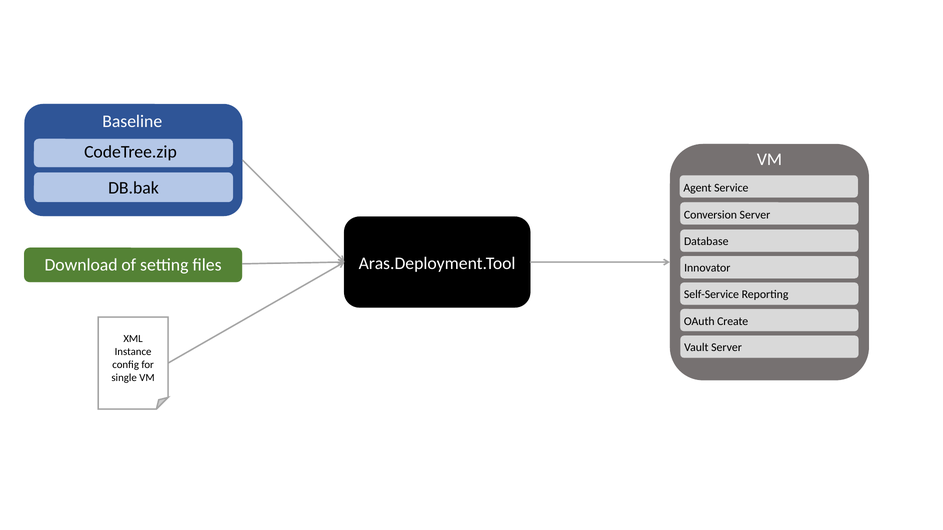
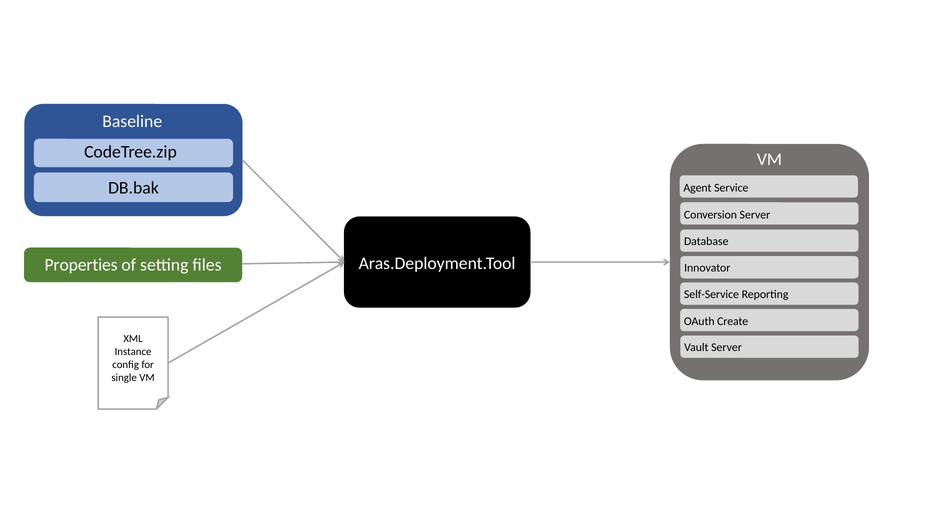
Download: Download -> Properties
